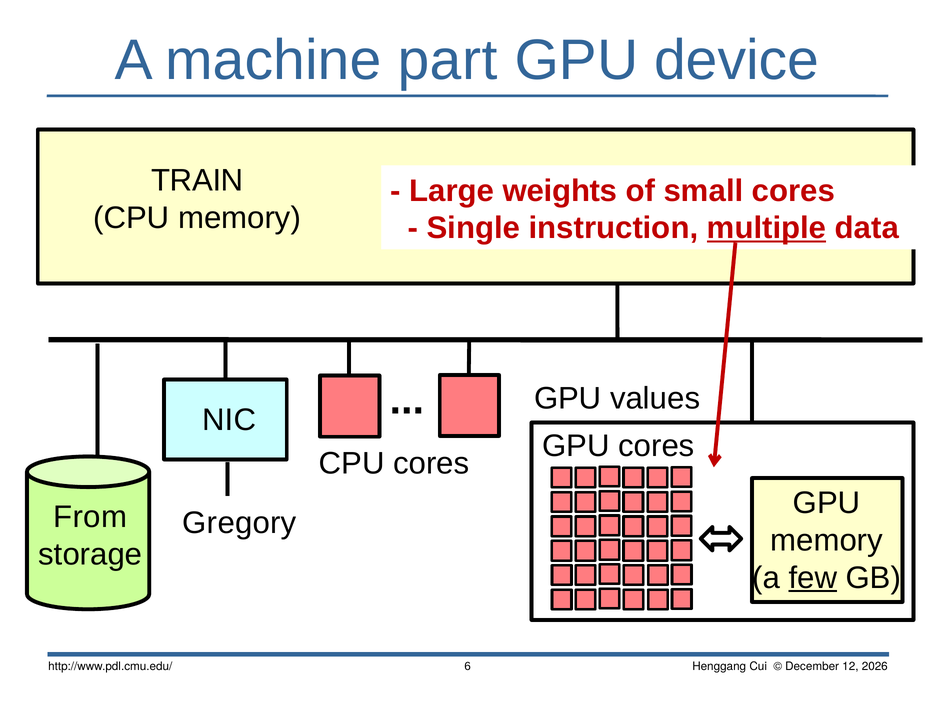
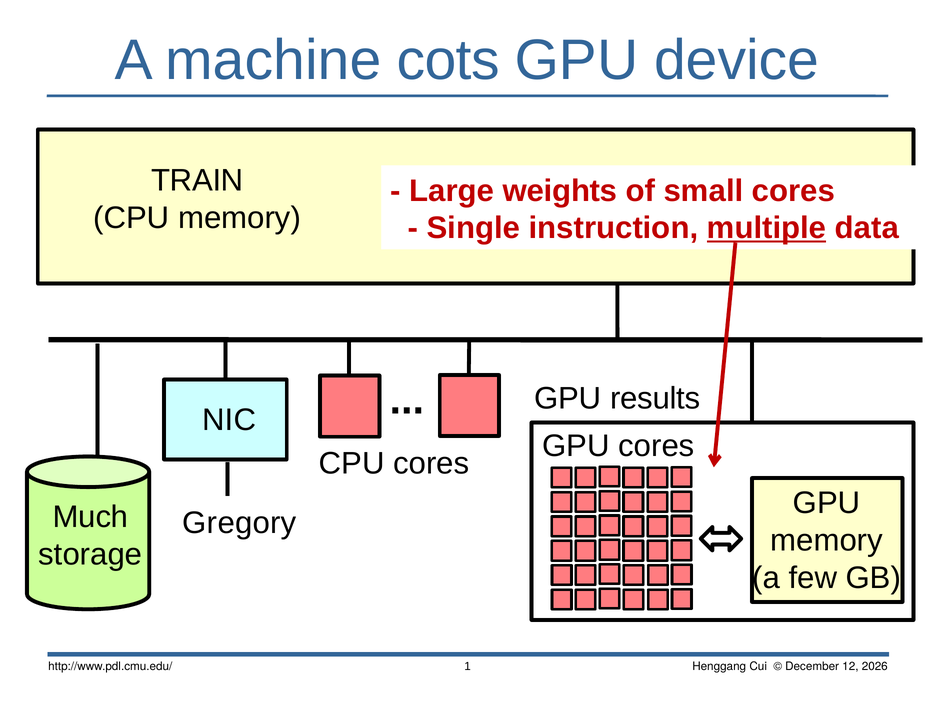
part: part -> cots
values: values -> results
From: From -> Much
few underline: present -> none
6: 6 -> 1
